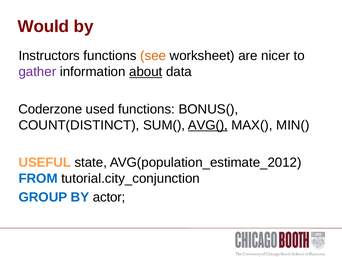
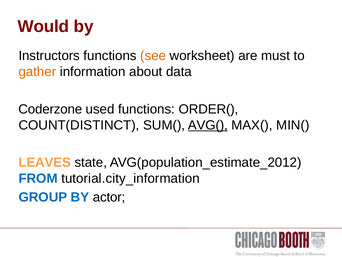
nicer: nicer -> must
gather colour: purple -> orange
about underline: present -> none
BONUS(: BONUS( -> ORDER(
USEFUL: USEFUL -> LEAVES
tutorial.city_conjunction: tutorial.city_conjunction -> tutorial.city_information
